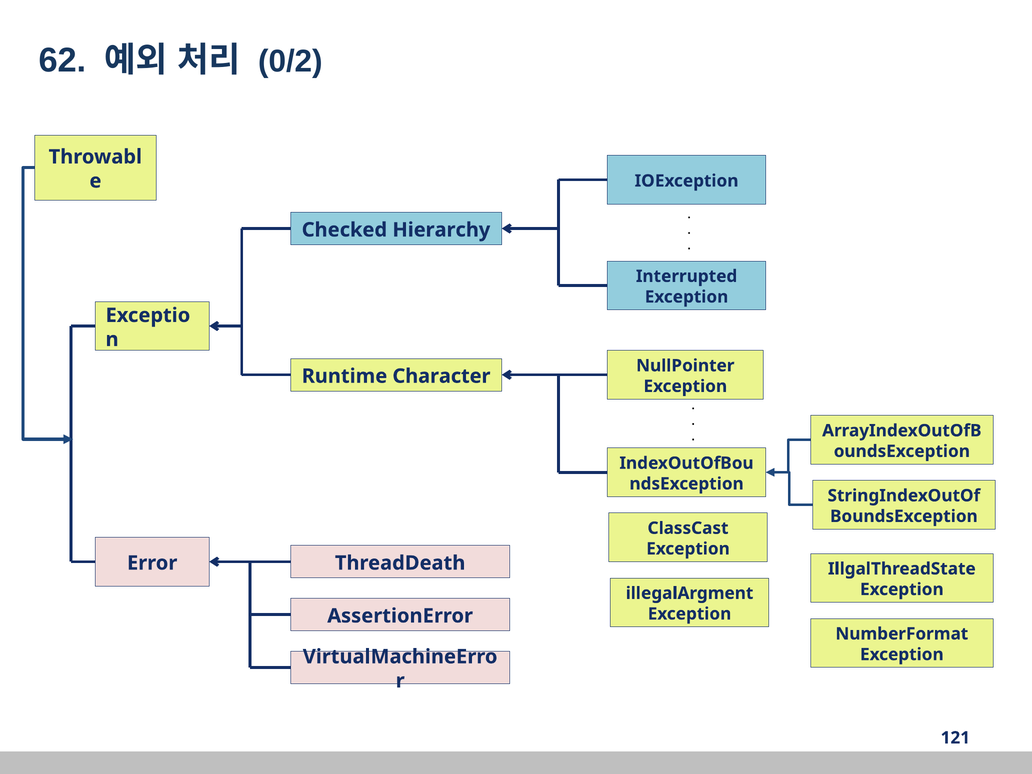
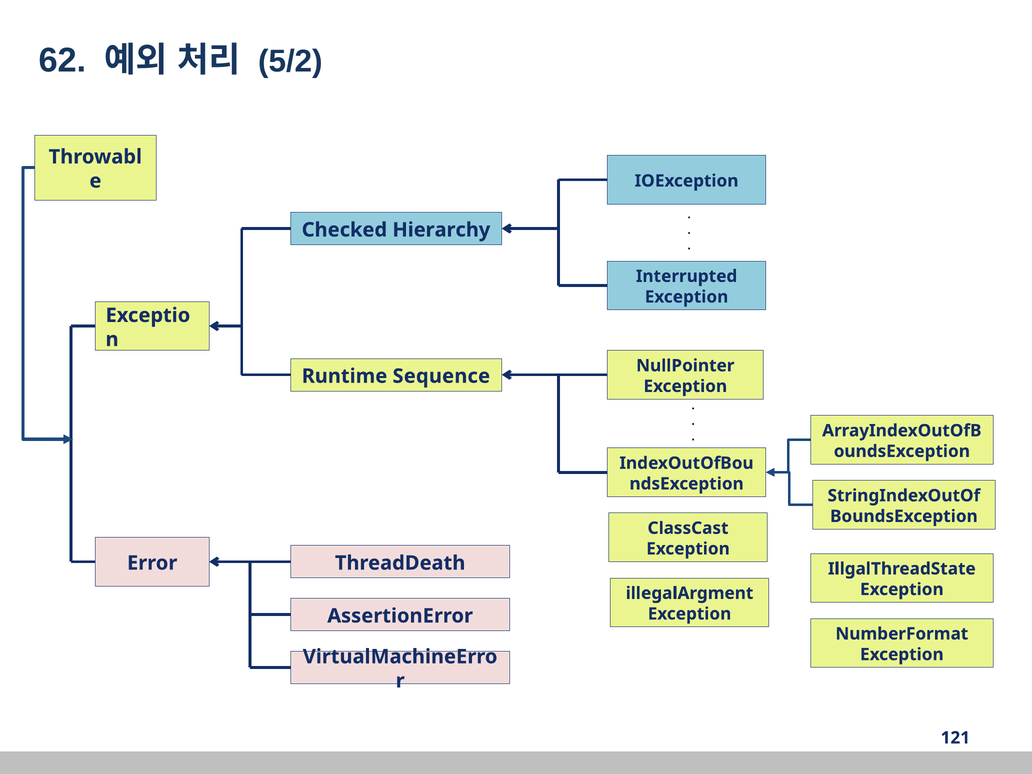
0/2: 0/2 -> 5/2
Character: Character -> Sequence
